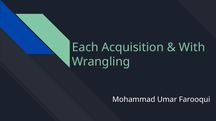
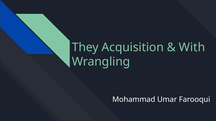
Each: Each -> They
